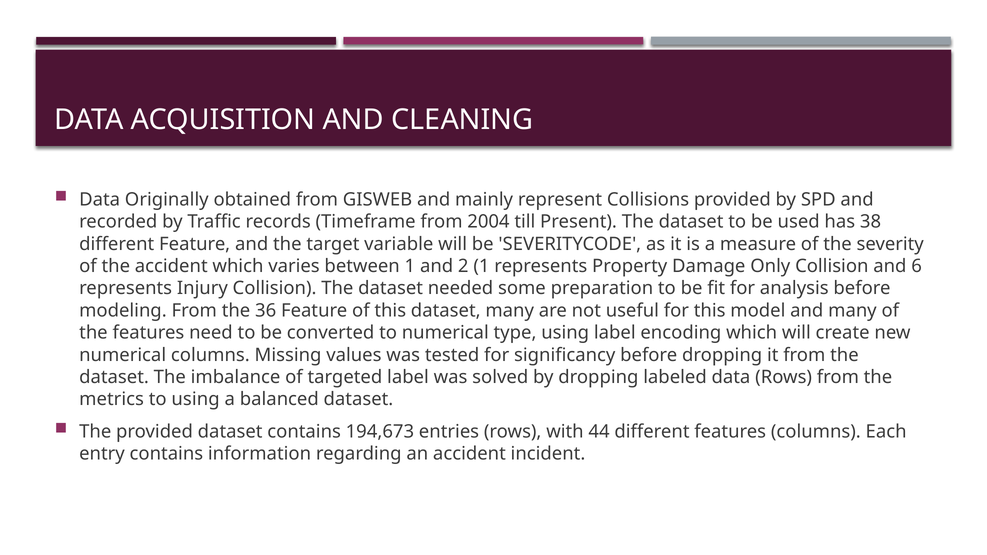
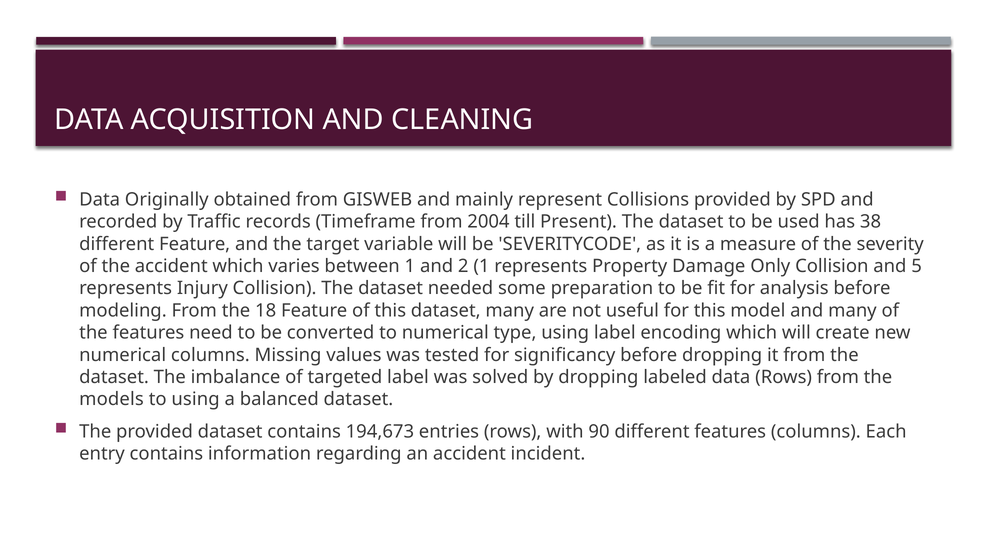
6: 6 -> 5
36: 36 -> 18
metrics: metrics -> models
44: 44 -> 90
